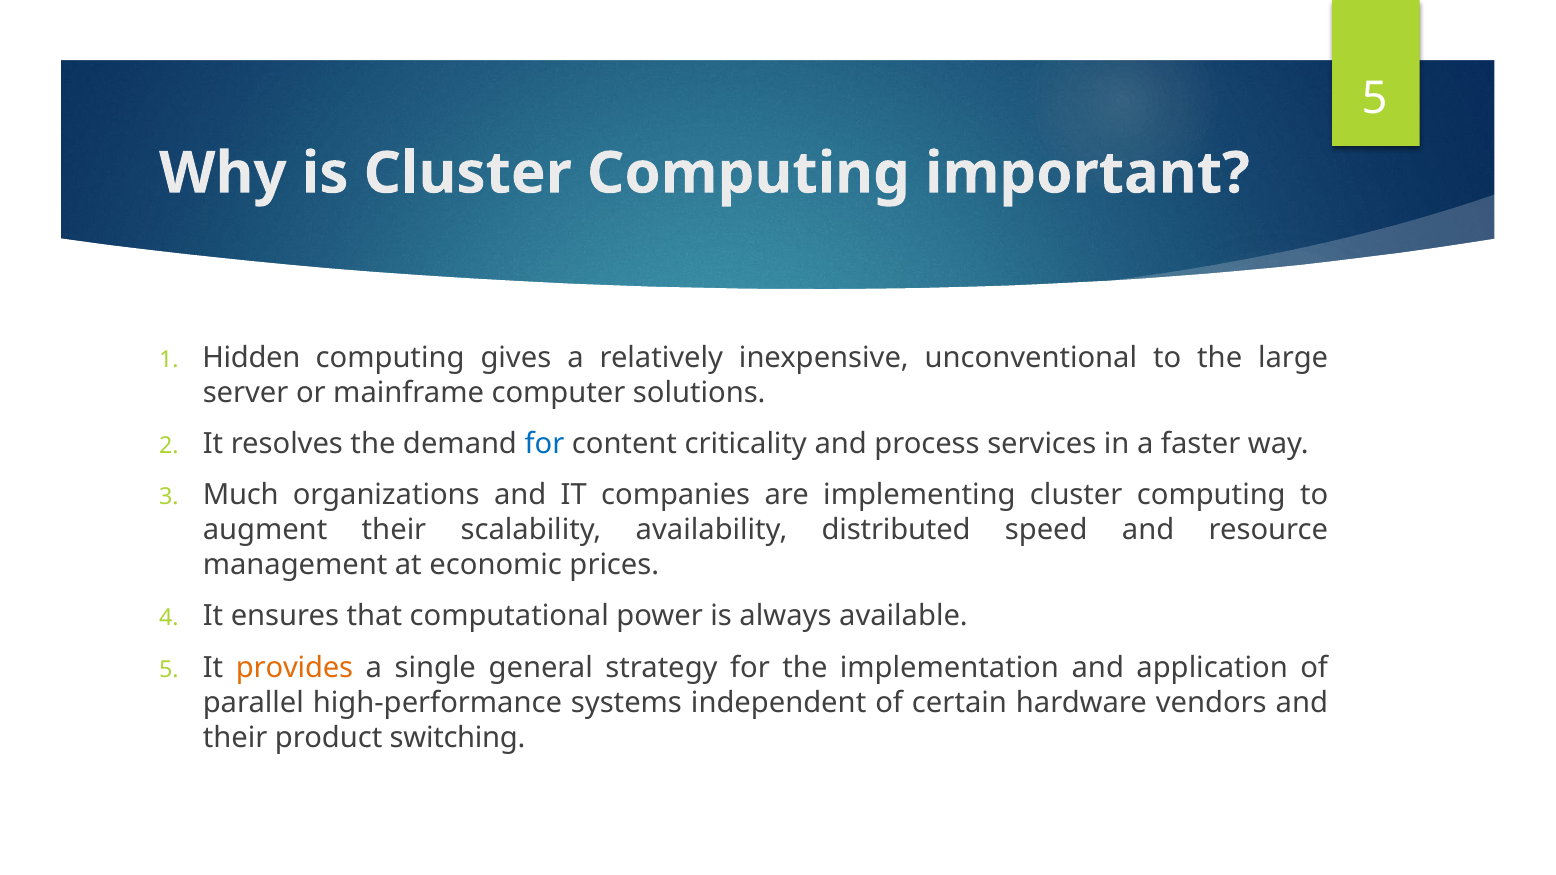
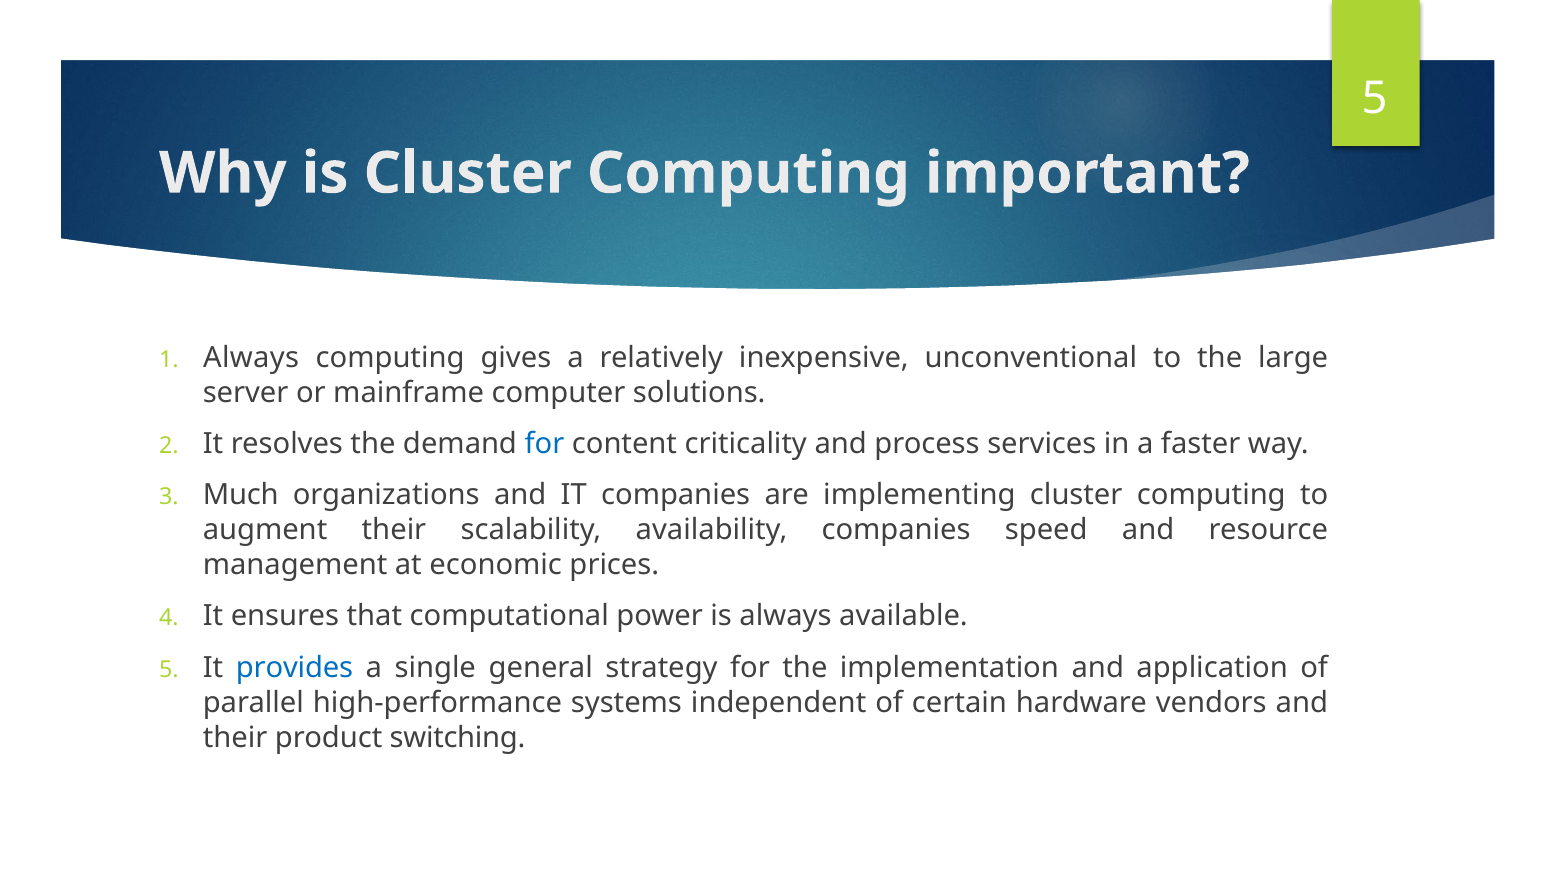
Hidden at (251, 358): Hidden -> Always
availability distributed: distributed -> companies
provides colour: orange -> blue
